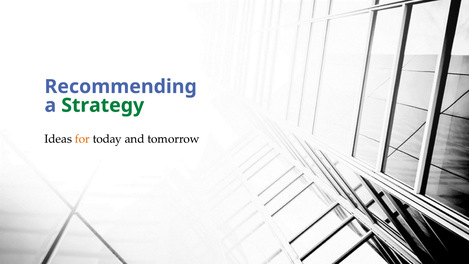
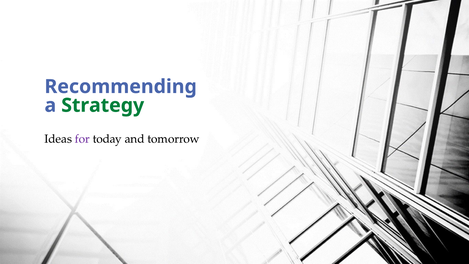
for colour: orange -> purple
